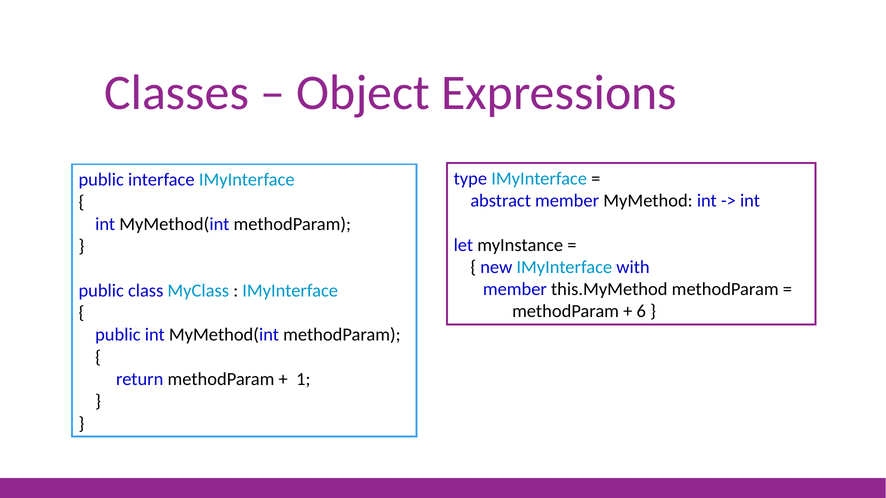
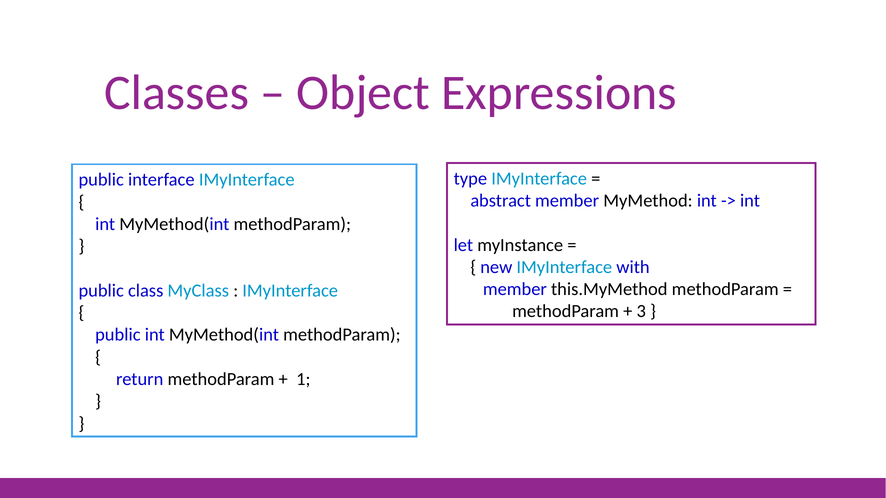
6: 6 -> 3
